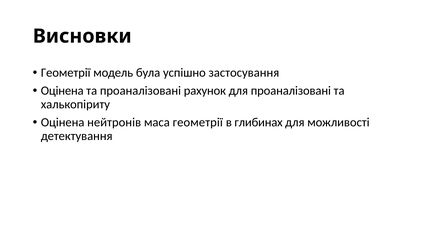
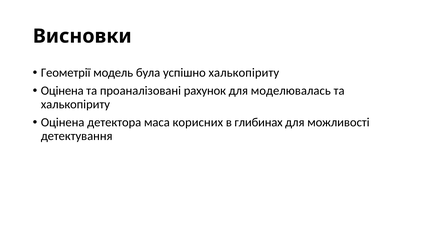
успішно застосування: застосування -> халькопіриту
для проаналізовані: проаналізовані -> моделювалась
нейтронів: нейтронів -> детектора
маса геометрії: геометрії -> корисних
